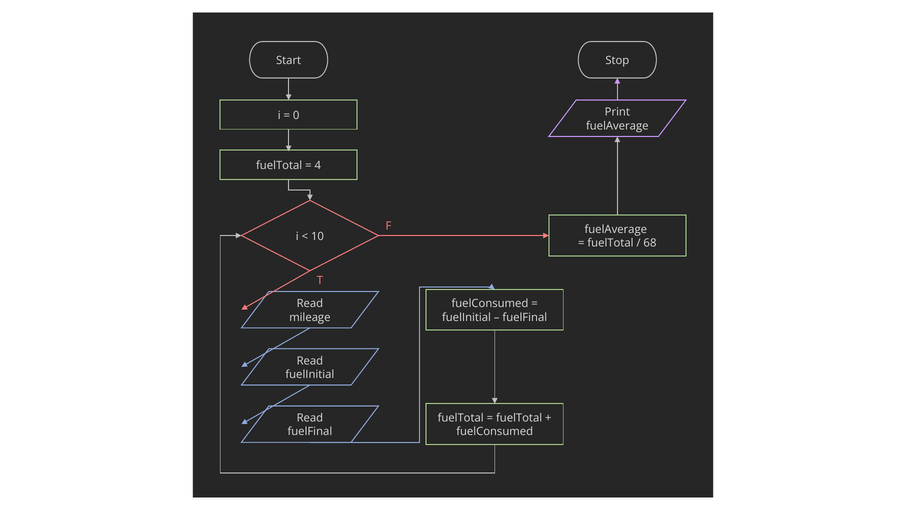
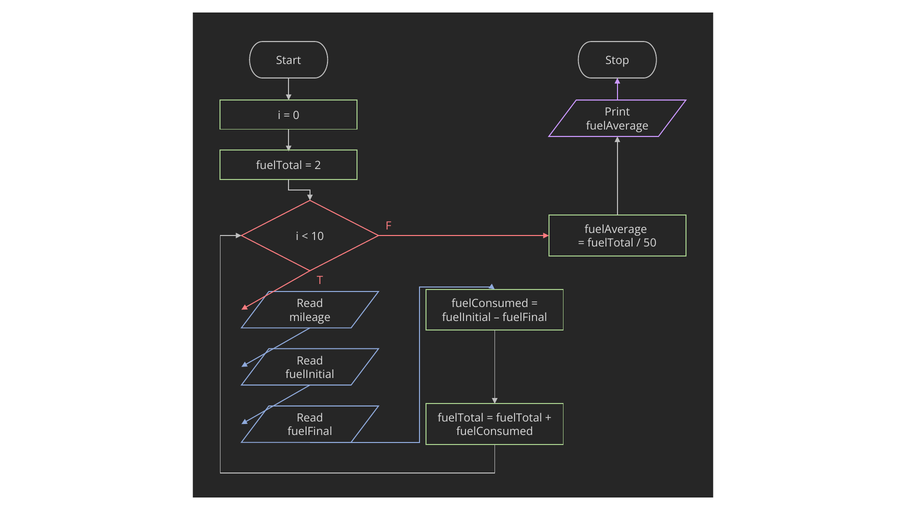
4: 4 -> 2
68: 68 -> 50
